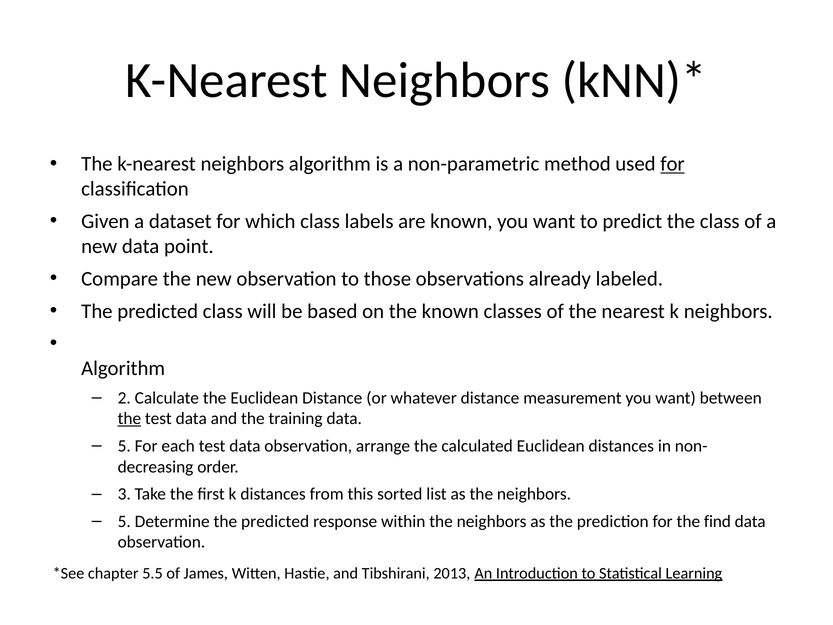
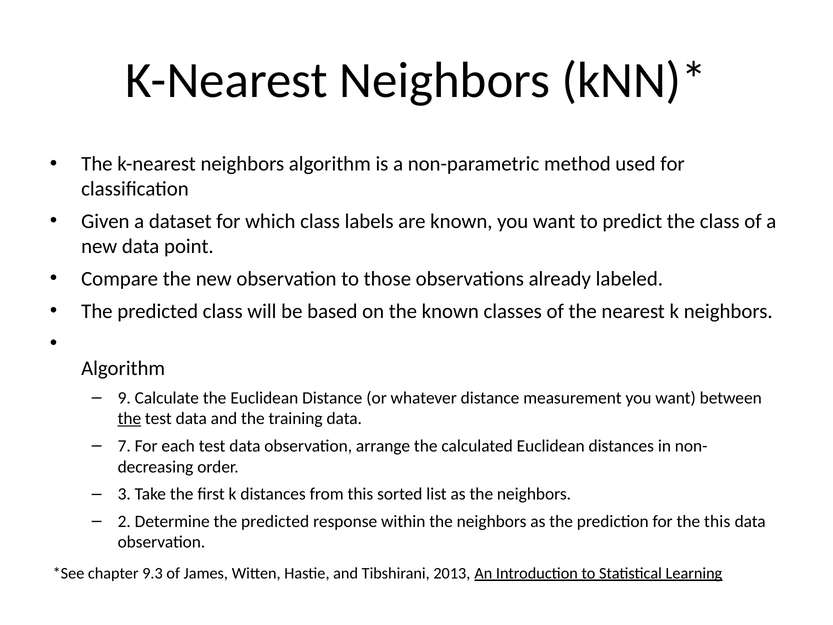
for at (672, 164) underline: present -> none
2: 2 -> 9
5 at (124, 446): 5 -> 7
5 at (124, 521): 5 -> 2
the find: find -> this
5.5: 5.5 -> 9.3
